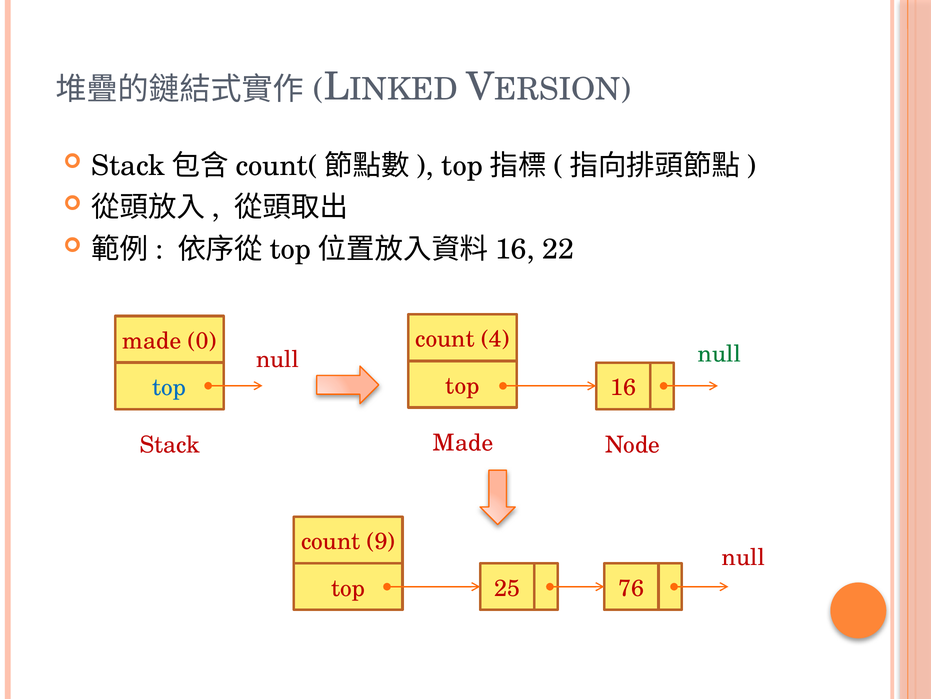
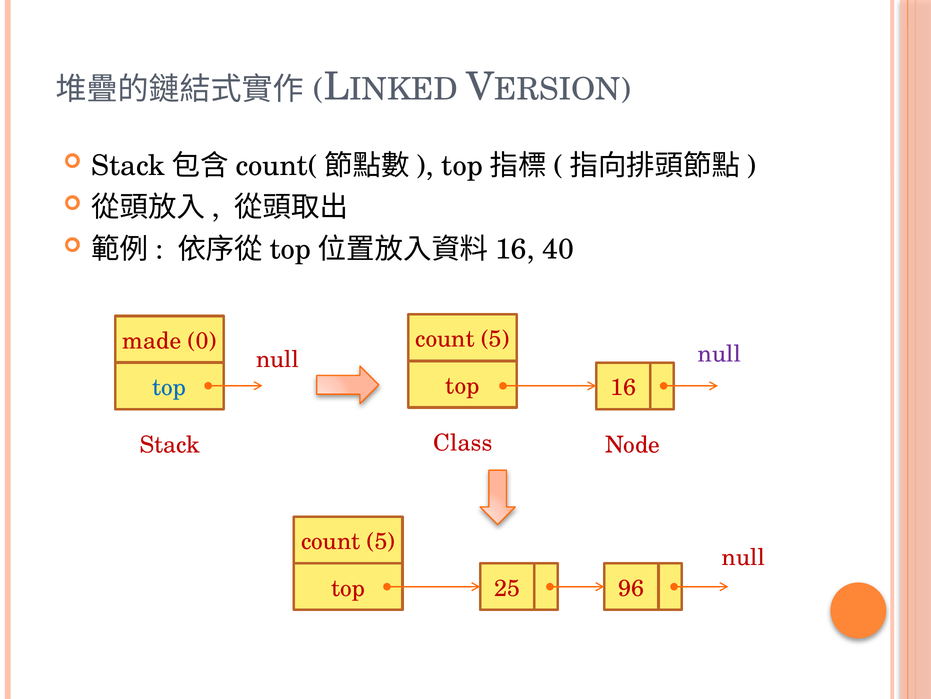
22: 22 -> 40
4 at (495, 339): 4 -> 5
null at (719, 354) colour: green -> purple
Made at (463, 443): Made -> Class
9 at (381, 541): 9 -> 5
76: 76 -> 96
